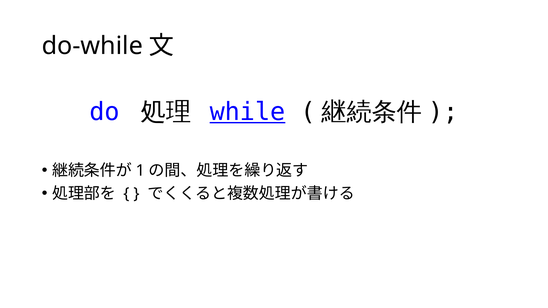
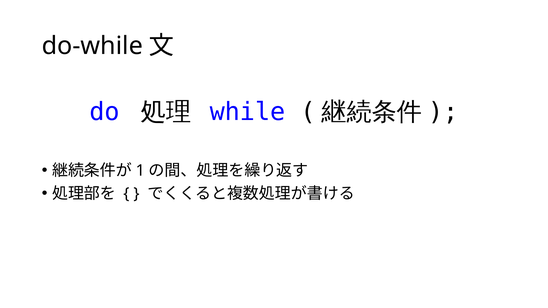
while underline: present -> none
